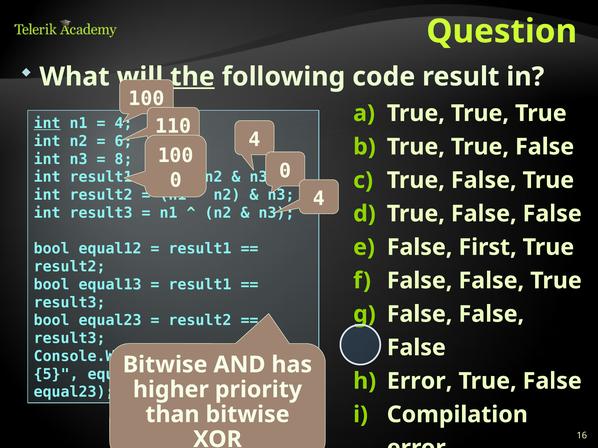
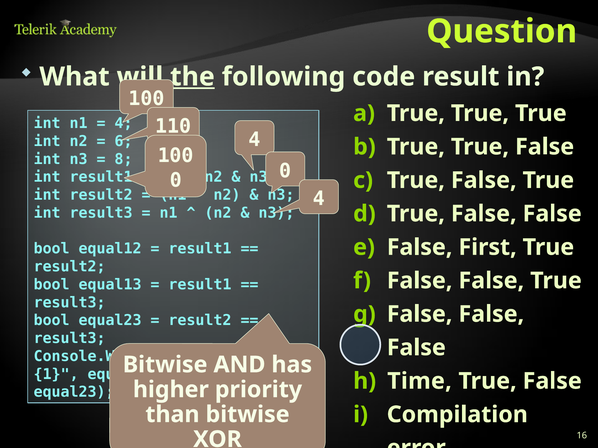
int at (47, 123) underline: present -> none
5 at (56, 375): 5 -> 1
Error at (420, 381): Error -> Time
